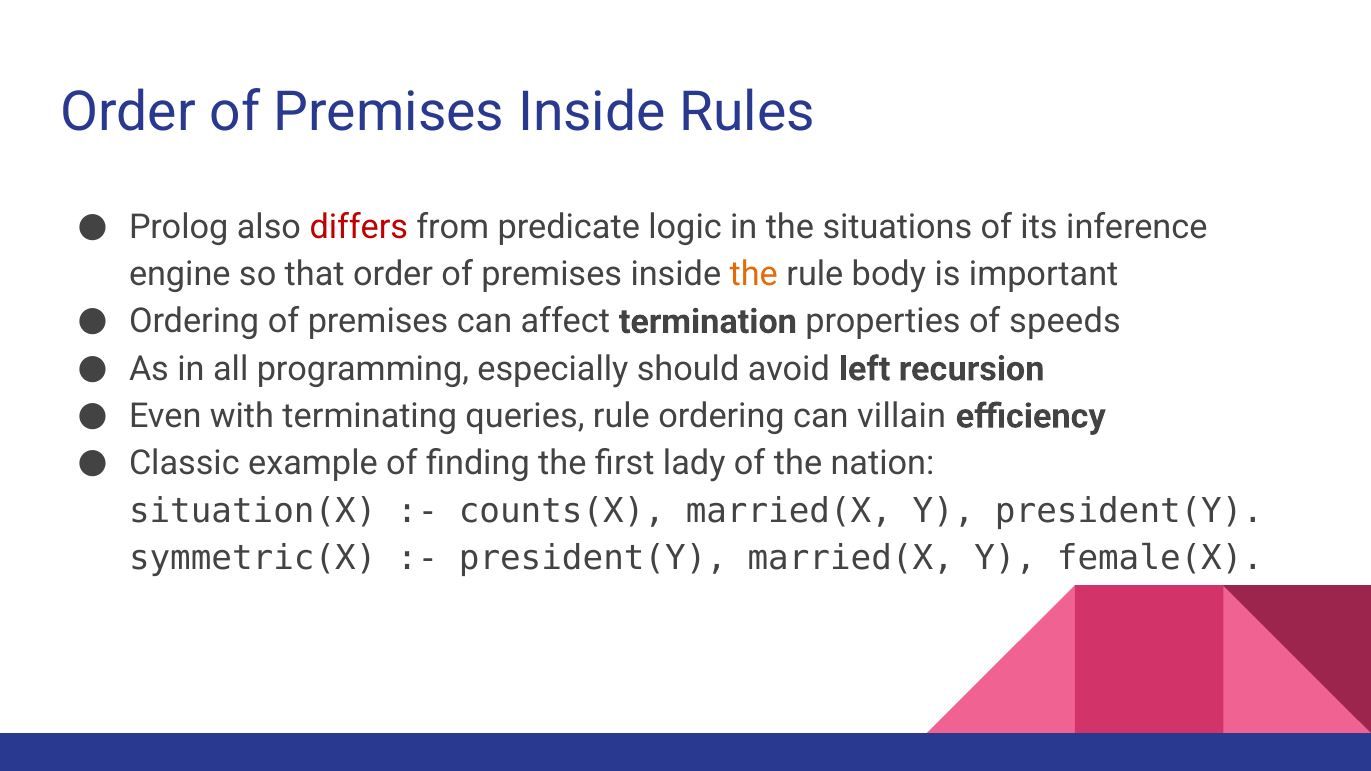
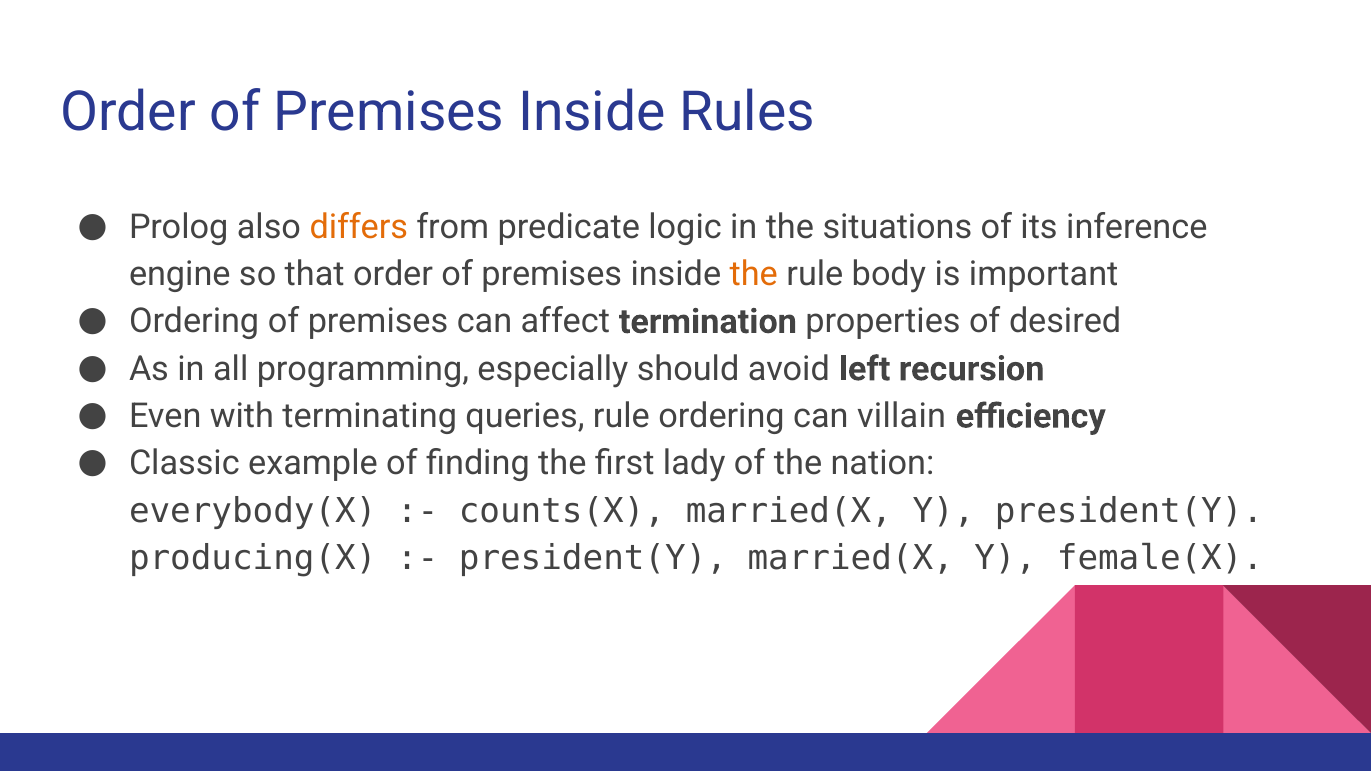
differs colour: red -> orange
speeds: speeds -> desired
situation(X: situation(X -> everybody(X
symmetric(X: symmetric(X -> producing(X
